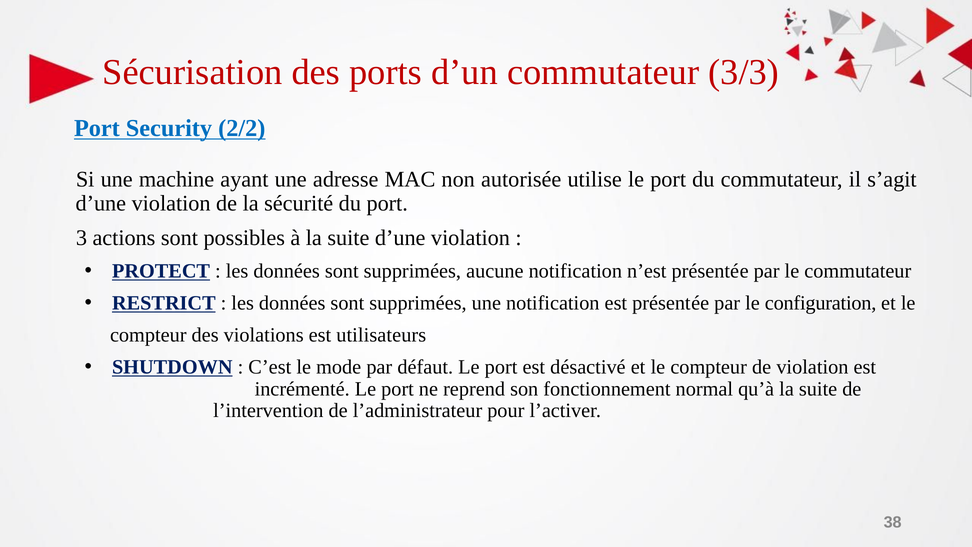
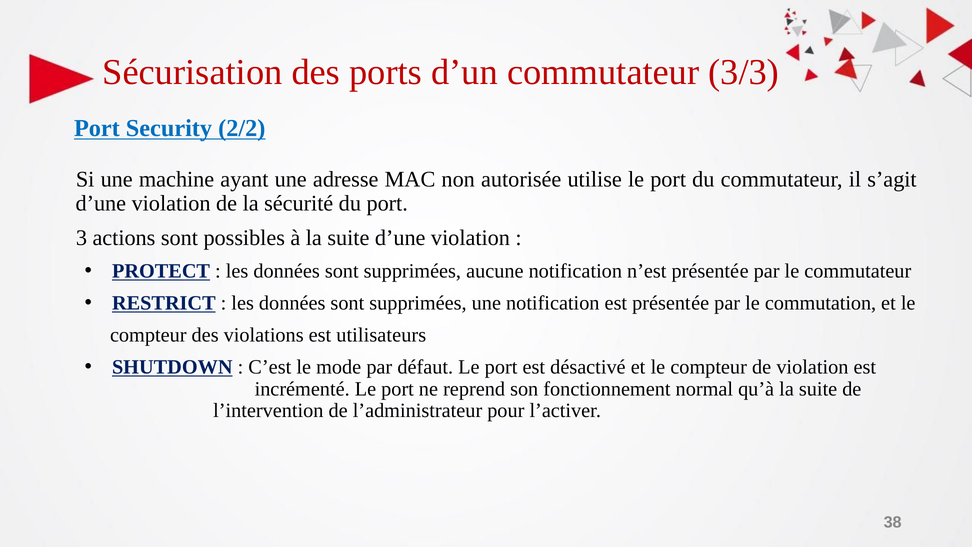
configuration: configuration -> commutation
